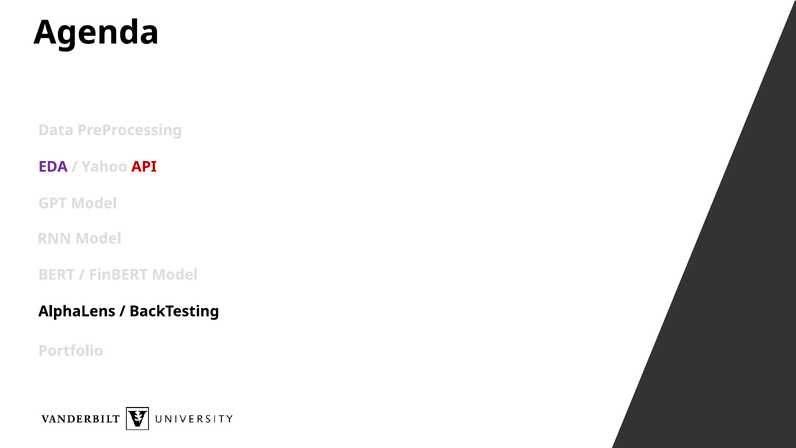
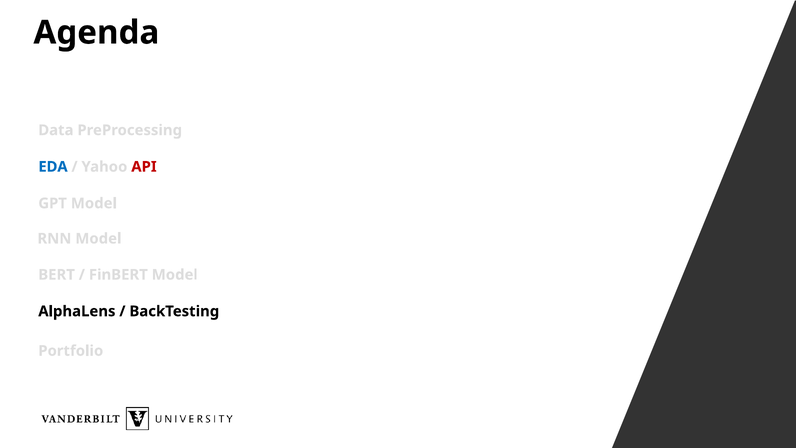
EDA colour: purple -> blue
